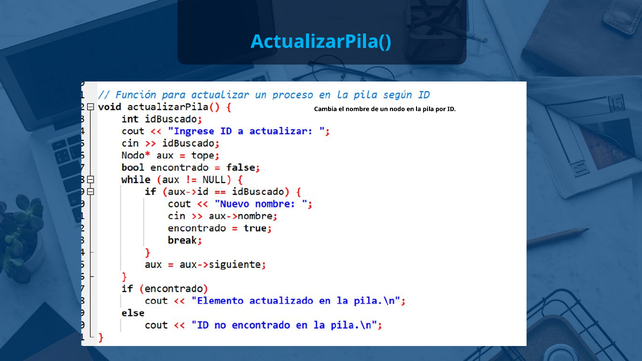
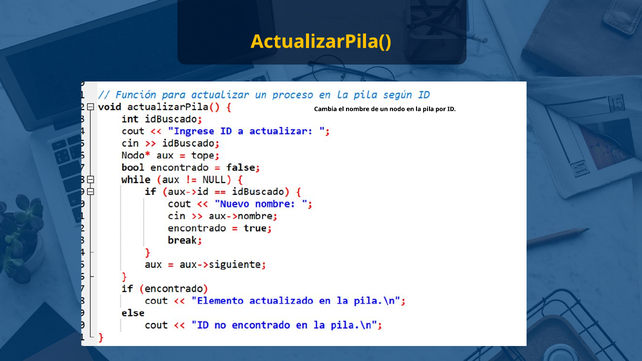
ActualizarPila( colour: light blue -> yellow
